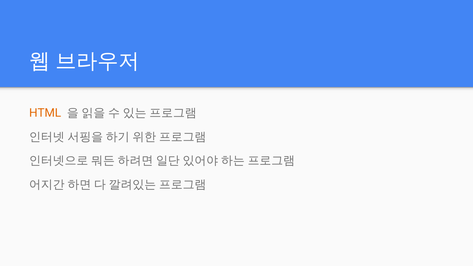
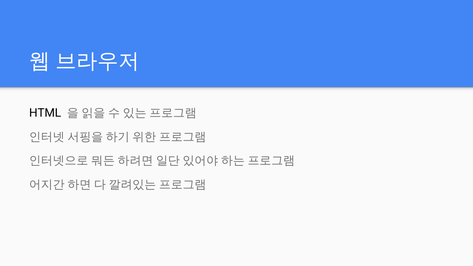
HTML colour: orange -> black
